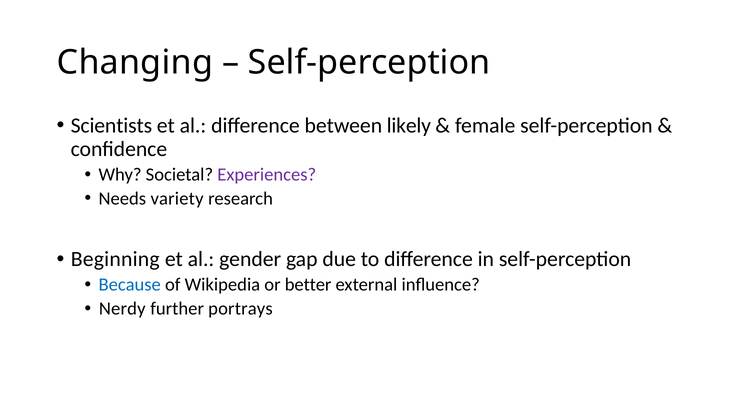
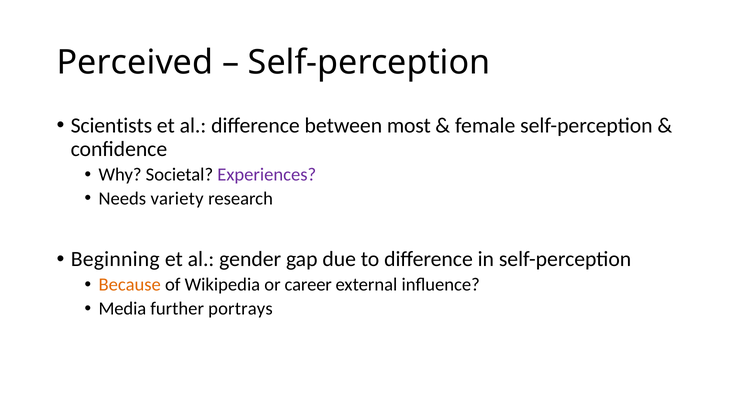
Changing: Changing -> Perceived
likely: likely -> most
Because colour: blue -> orange
better: better -> career
Nerdy: Nerdy -> Media
